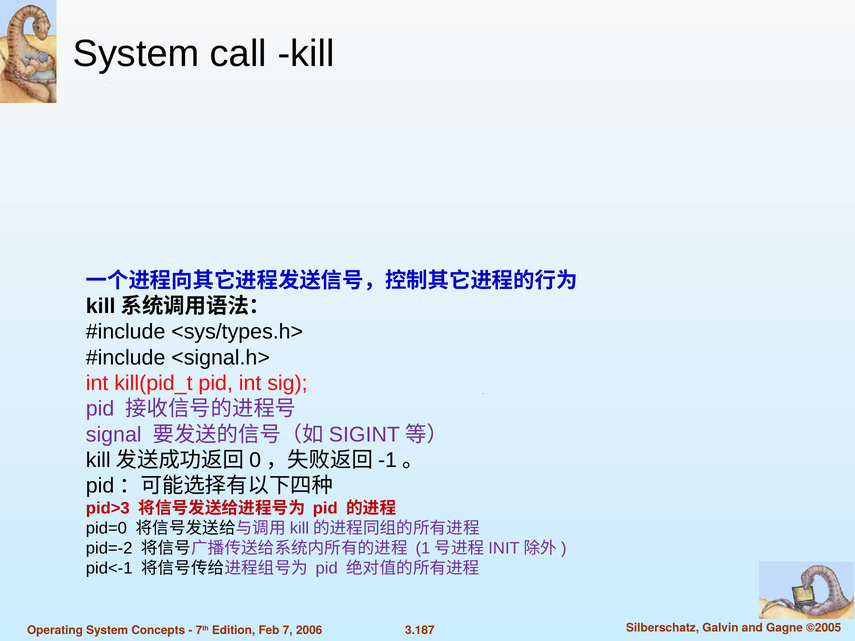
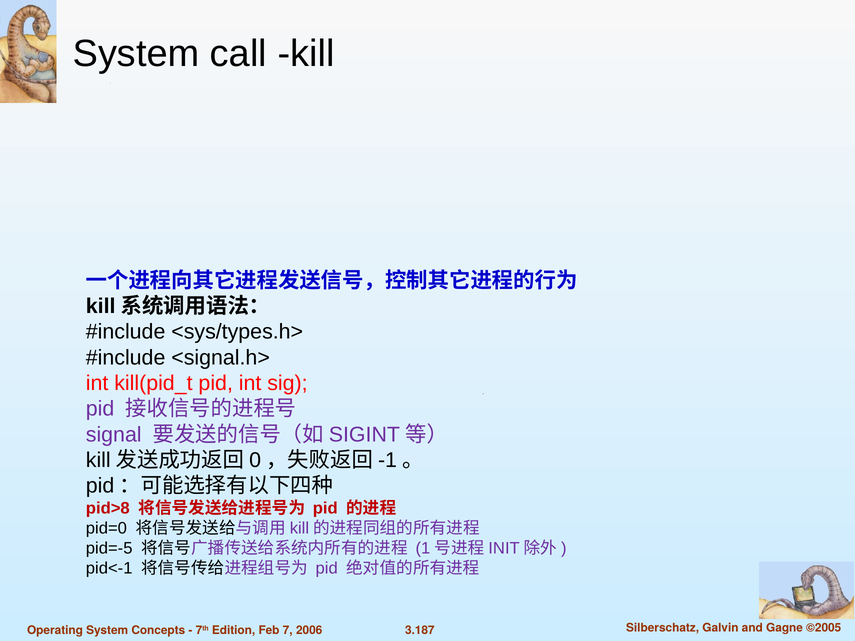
pid>3: pid>3 -> pid>8
pid=-2: pid=-2 -> pid=-5
